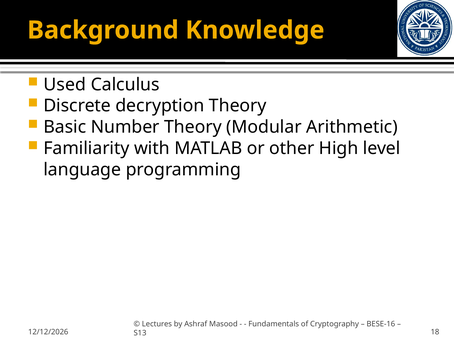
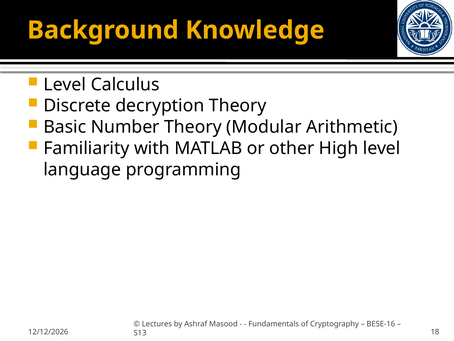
Used at (65, 84): Used -> Level
